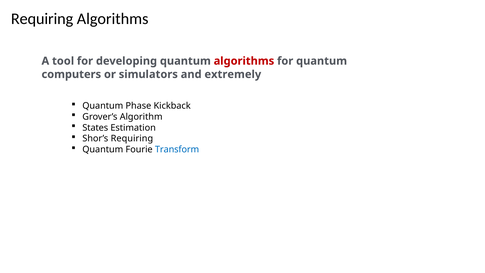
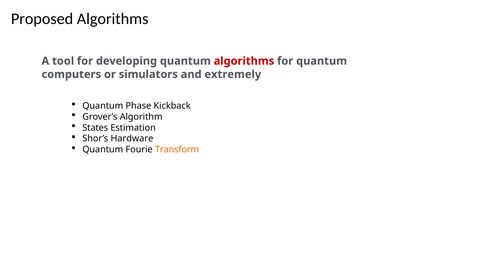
Requiring at (42, 19): Requiring -> Proposed
Shor’s Requiring: Requiring -> Hardware
Transform colour: blue -> orange
